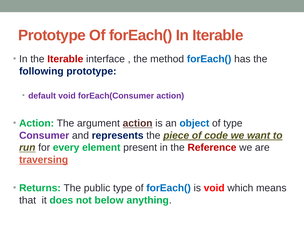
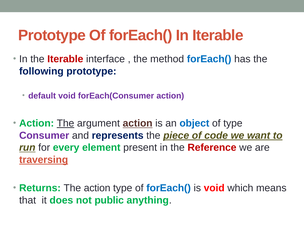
The at (66, 123) underline: none -> present
The public: public -> action
below: below -> public
